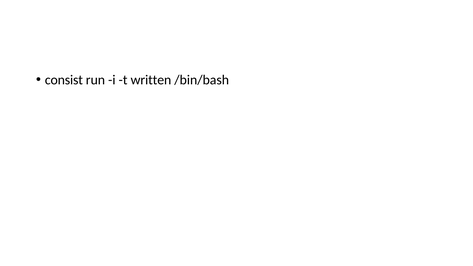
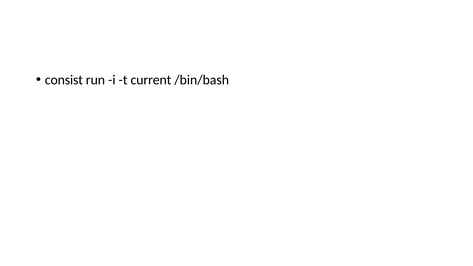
written: written -> current
